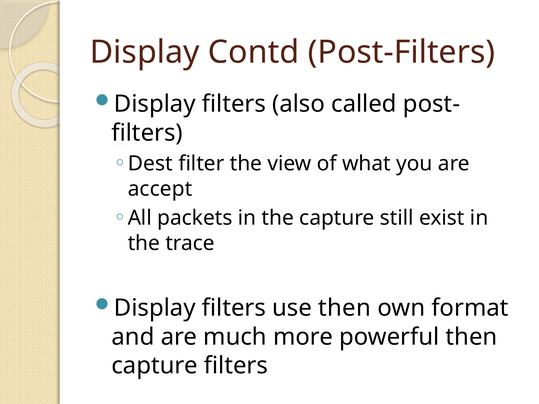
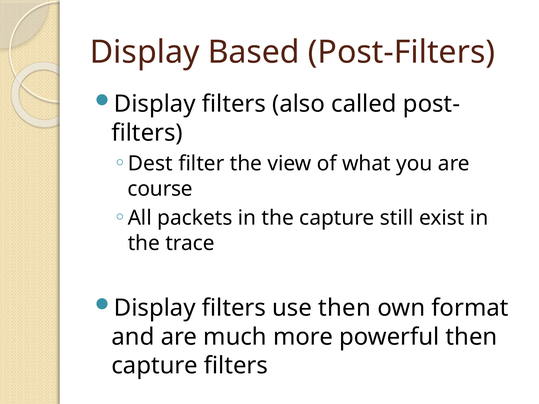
Contd: Contd -> Based
accept: accept -> course
